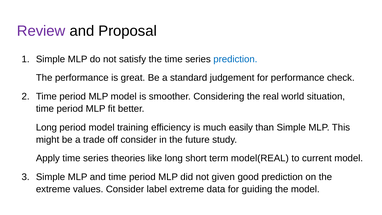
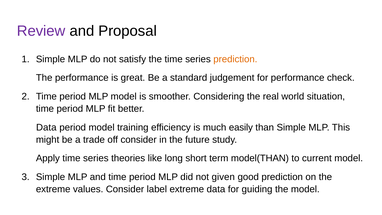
prediction at (235, 59) colour: blue -> orange
Long at (46, 127): Long -> Data
model(REAL: model(REAL -> model(THAN
